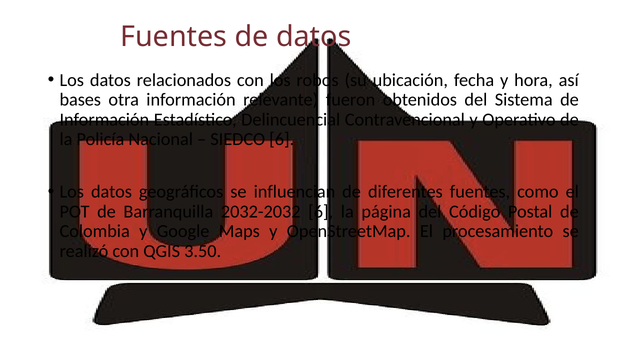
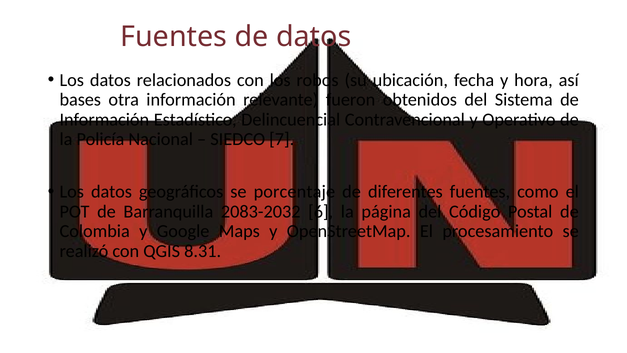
SIEDCO 6: 6 -> 7
influencian: influencian -> porcentaje
2032-2032: 2032-2032 -> 2083-2032
3.50: 3.50 -> 8.31
